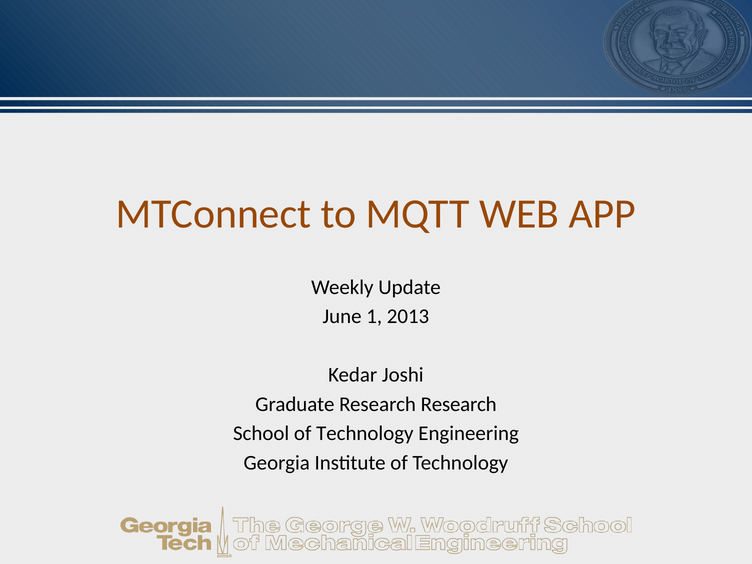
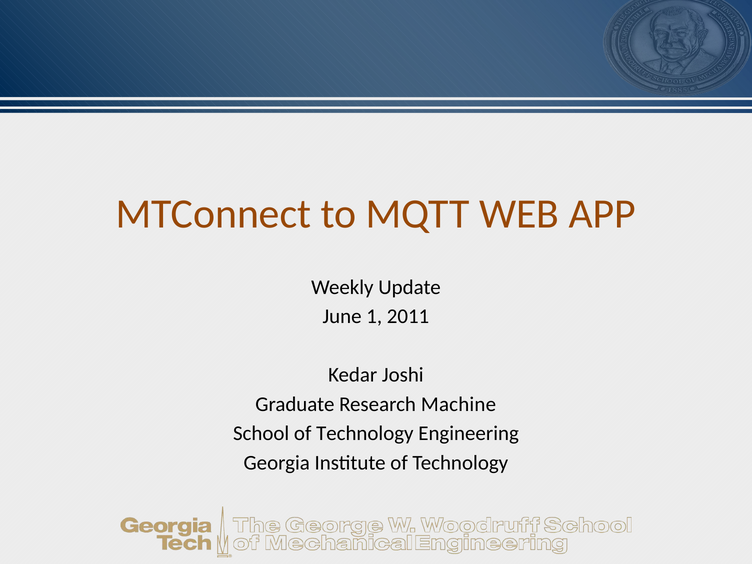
2013: 2013 -> 2011
Research Research: Research -> Machine
